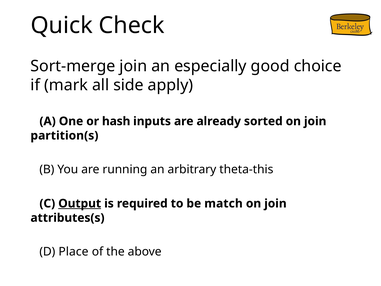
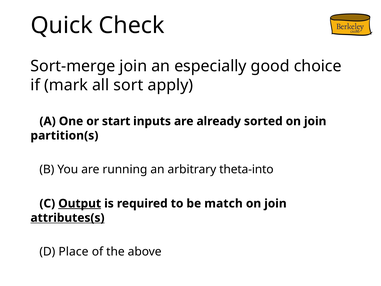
side: side -> sort
hash: hash -> start
theta-this: theta-this -> theta-into
attributes(s underline: none -> present
